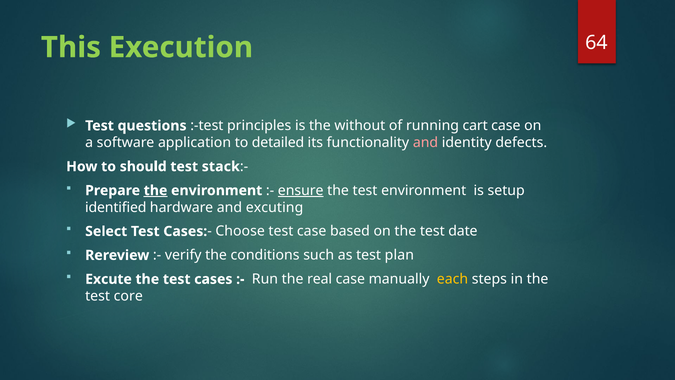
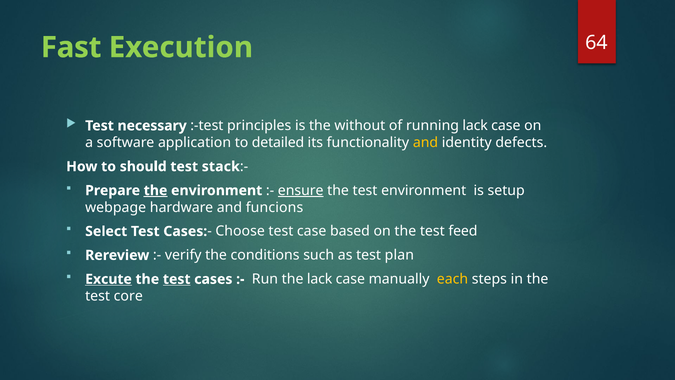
This: This -> Fast
questions: questions -> necessary
running cart: cart -> lack
and at (425, 143) colour: pink -> yellow
identified: identified -> webpage
excuting: excuting -> funcions
date: date -> feed
Excute underline: none -> present
test at (177, 279) underline: none -> present
the real: real -> lack
